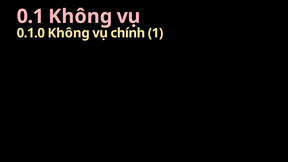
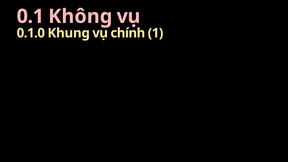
0.1.0 Không: Không -> Khung
